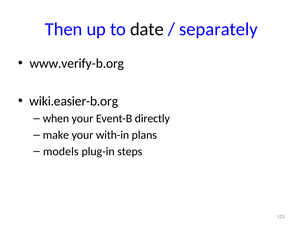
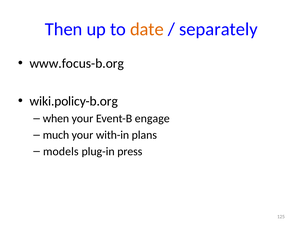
date colour: black -> orange
www.verify-b.org: www.verify-b.org -> www.focus-b.org
wiki.easier-b.org: wiki.easier-b.org -> wiki.policy-b.org
directly: directly -> engage
make: make -> much
steps: steps -> press
